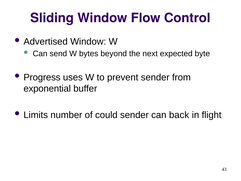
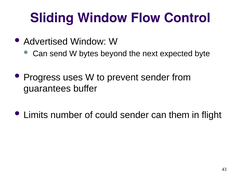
exponential: exponential -> guarantees
back: back -> them
